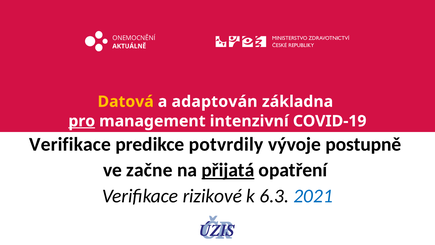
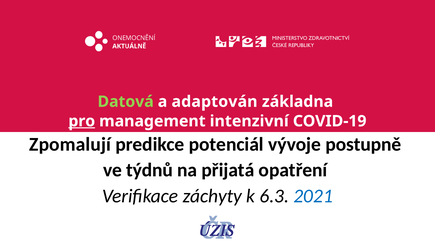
Datová colour: yellow -> light green
Verifikace at (70, 144): Verifikace -> Zpomalují
potvrdily: potvrdily -> potenciál
začne: začne -> týdnů
přijatá underline: present -> none
rizikové: rizikové -> záchyty
